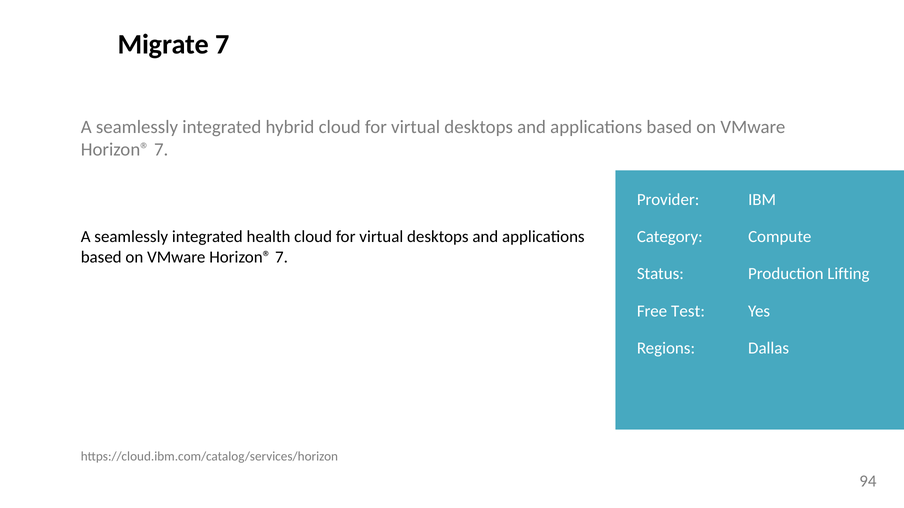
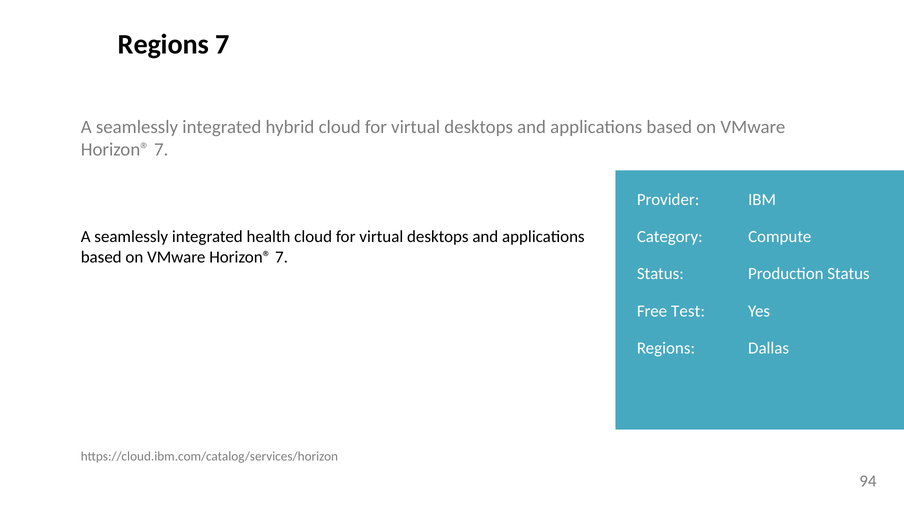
Migrate at (163, 44): Migrate -> Regions
Production Lifting: Lifting -> Status
